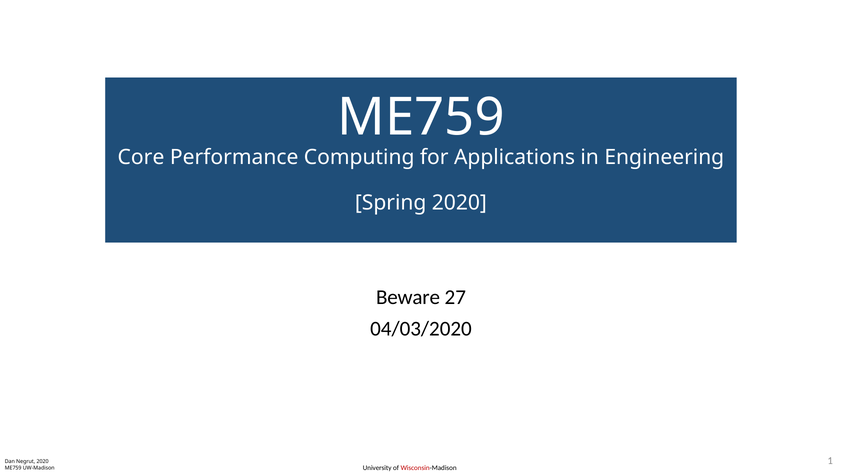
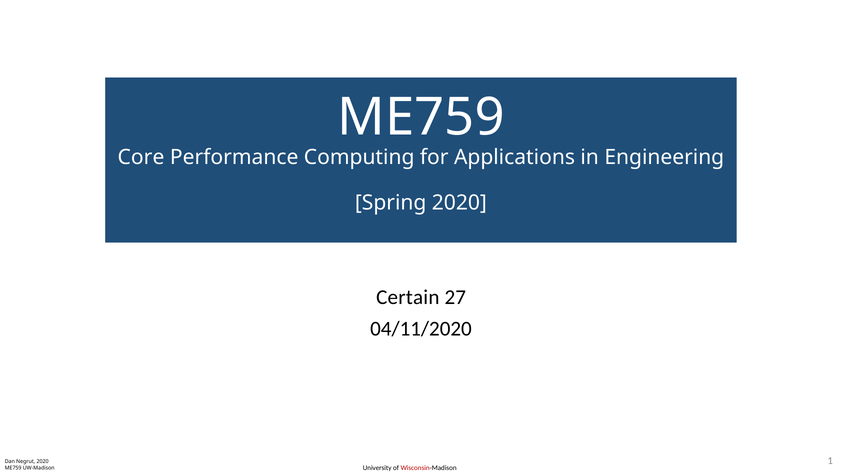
Beware: Beware -> Certain
04/03/2020: 04/03/2020 -> 04/11/2020
